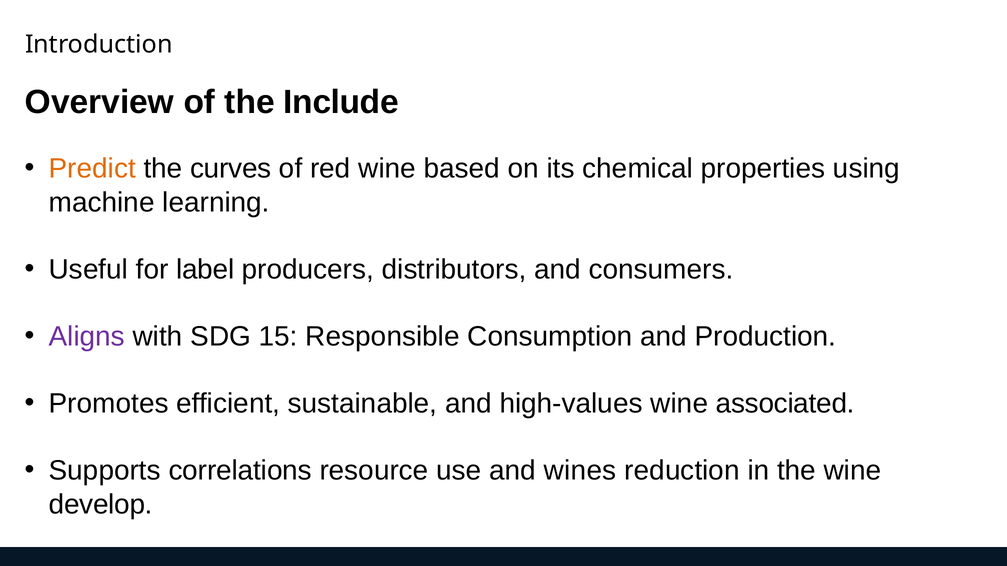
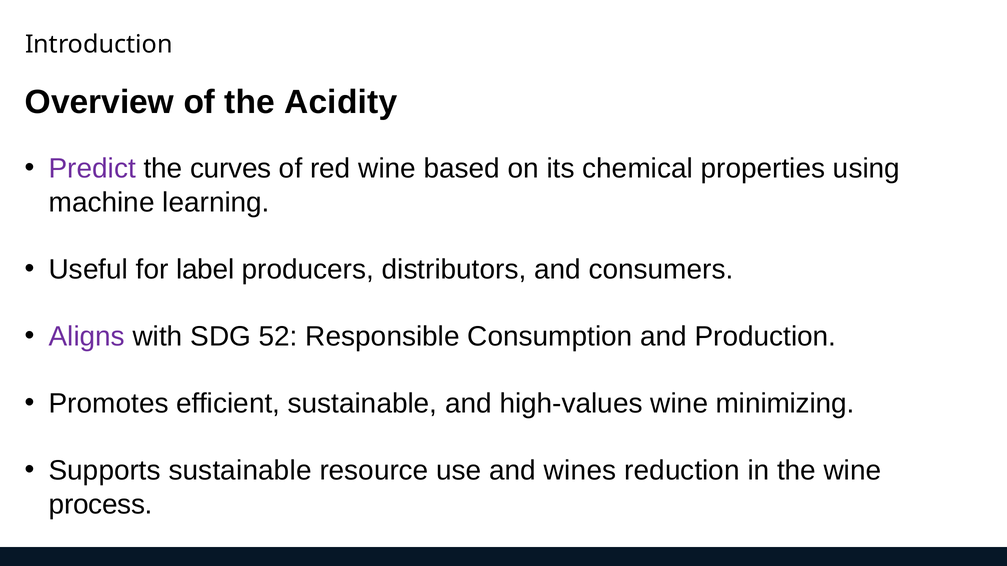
Include: Include -> Acidity
Predict colour: orange -> purple
15: 15 -> 52
associated: associated -> minimizing
Supports correlations: correlations -> sustainable
develop: develop -> process
